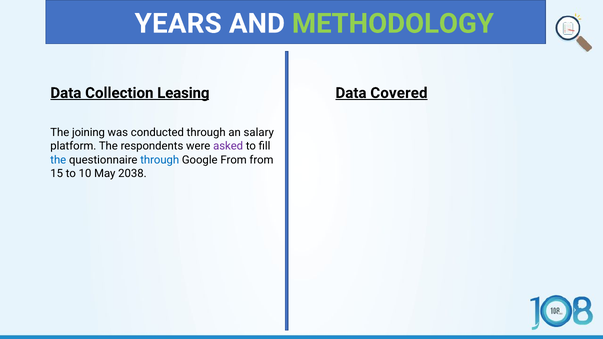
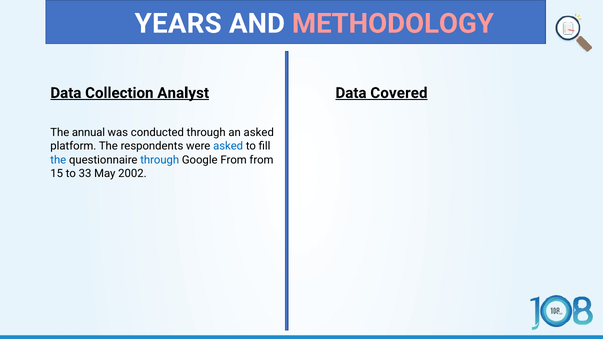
METHODOLOGY colour: light green -> pink
Leasing: Leasing -> Analyst
joining: joining -> annual
an salary: salary -> asked
asked at (228, 146) colour: purple -> blue
10: 10 -> 33
2038: 2038 -> 2002
